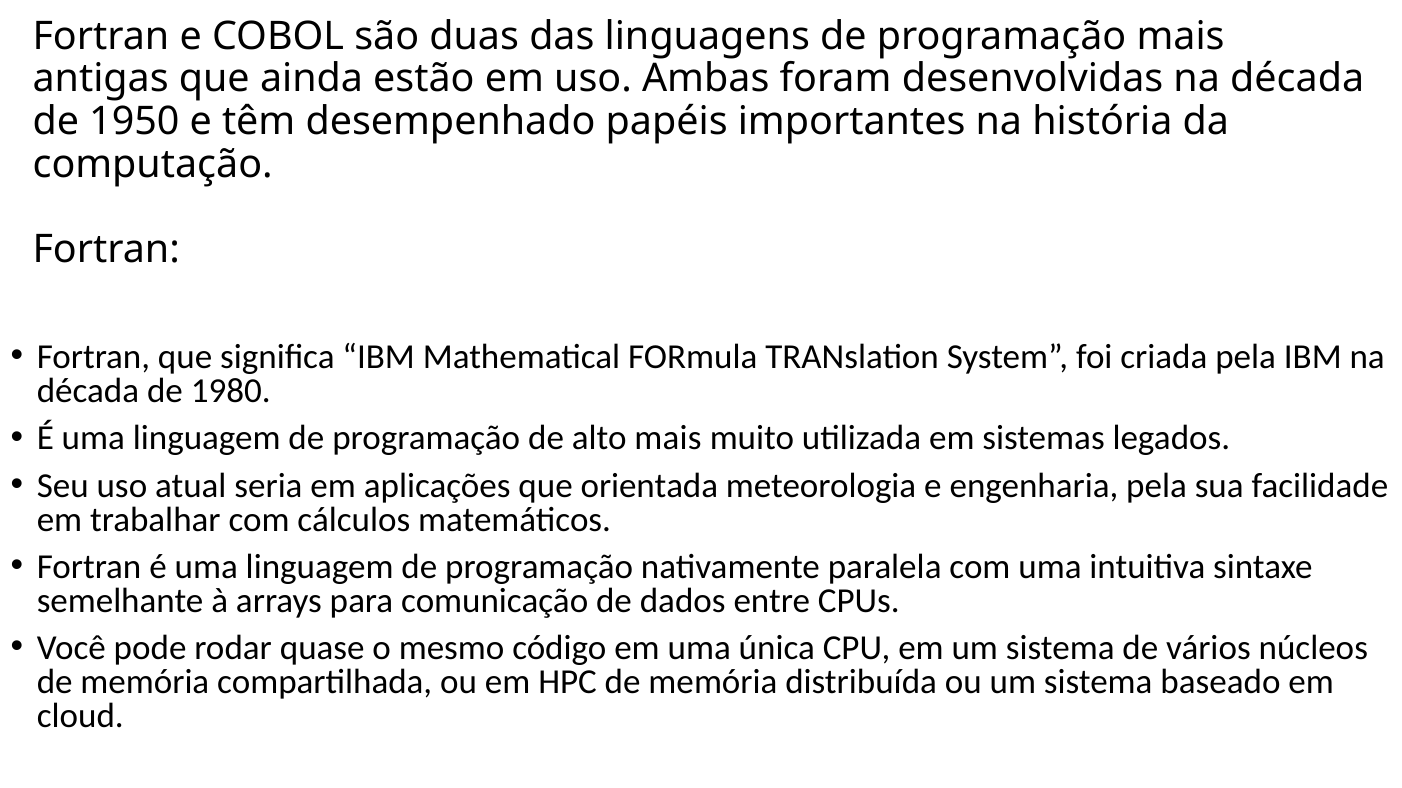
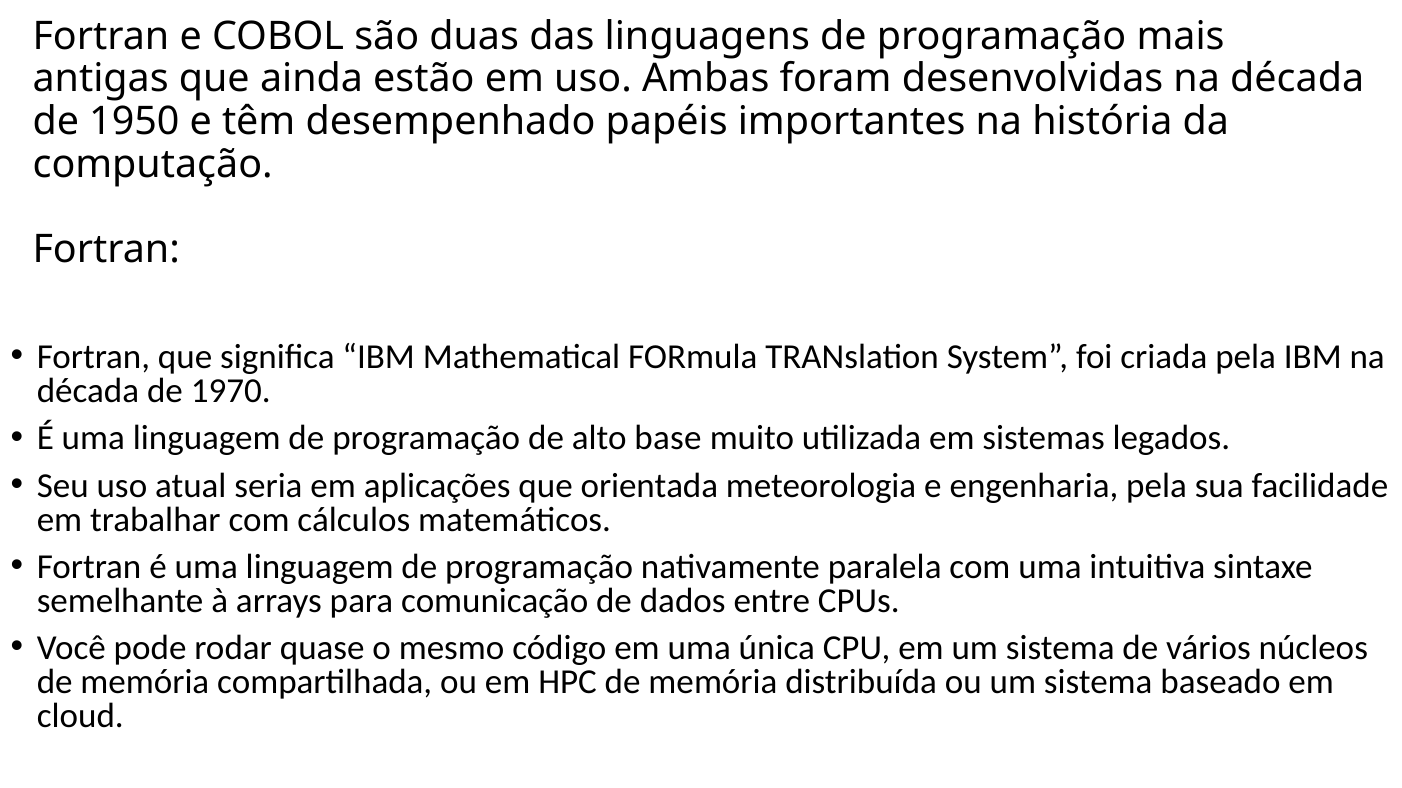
1980: 1980 -> 1970
alto mais: mais -> base
